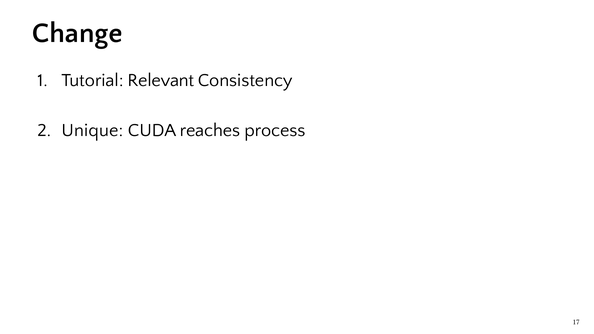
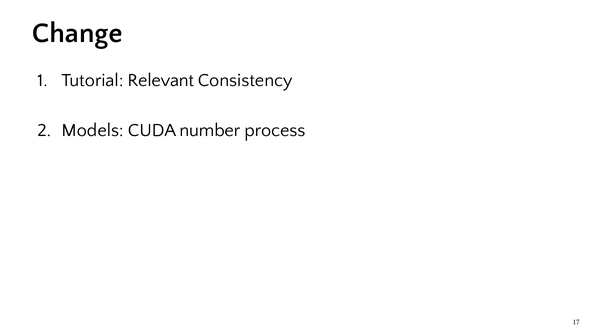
Unique: Unique -> Models
reaches: reaches -> number
